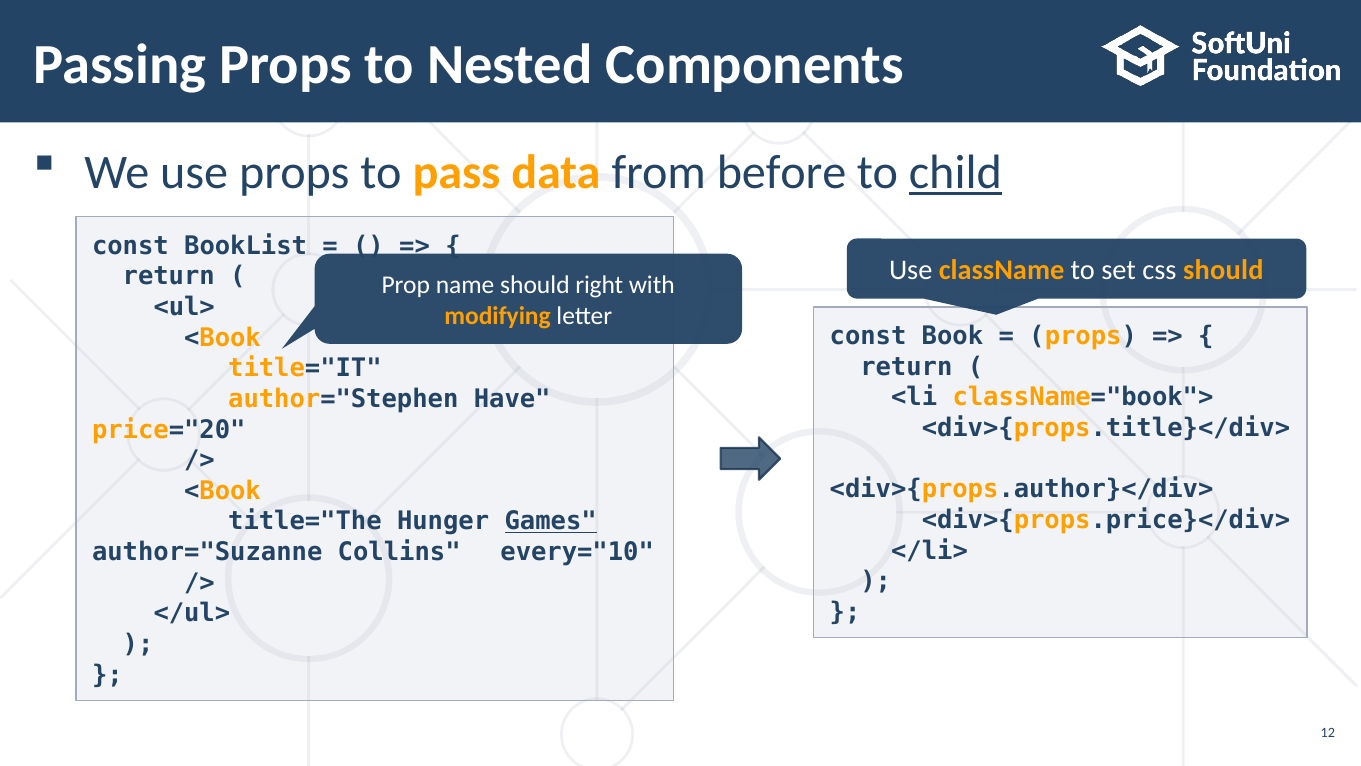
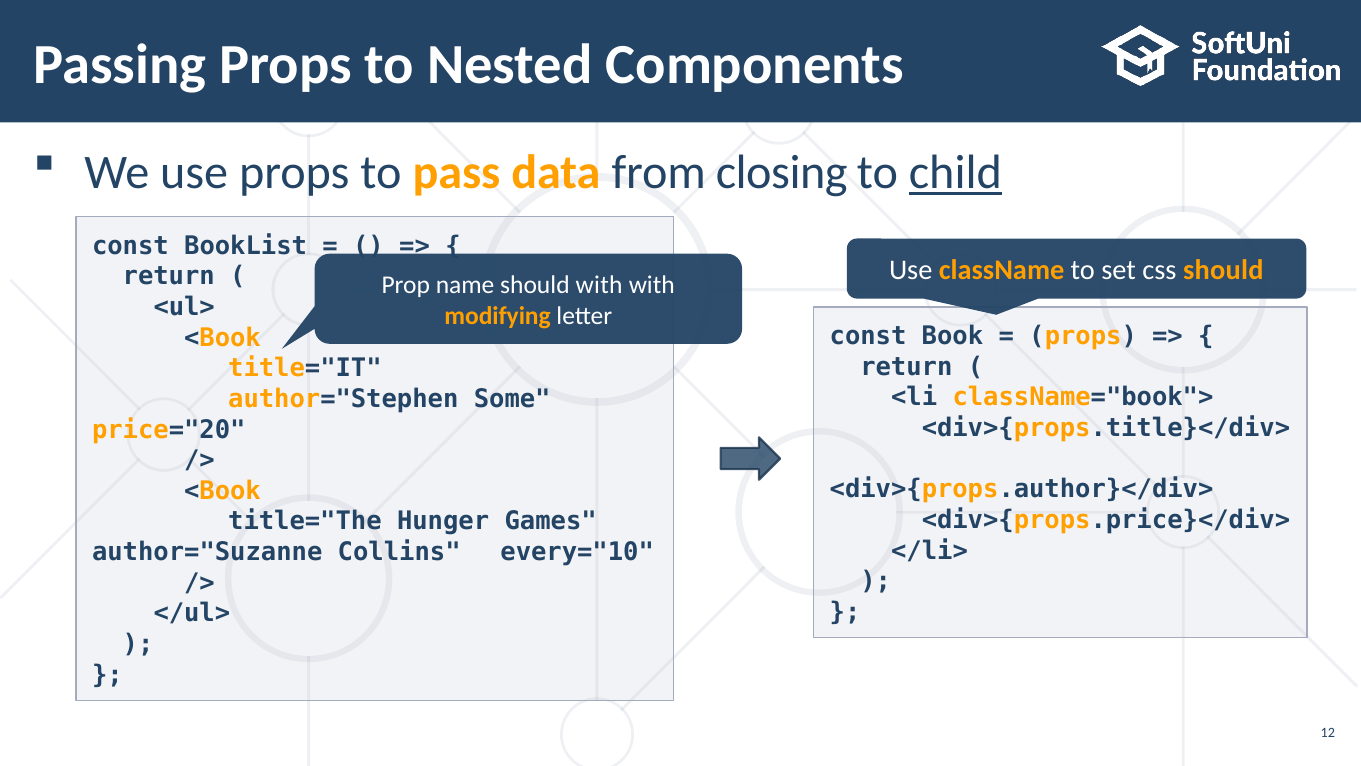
before: before -> closing
should right: right -> with
Have: Have -> Some
Games underline: present -> none
